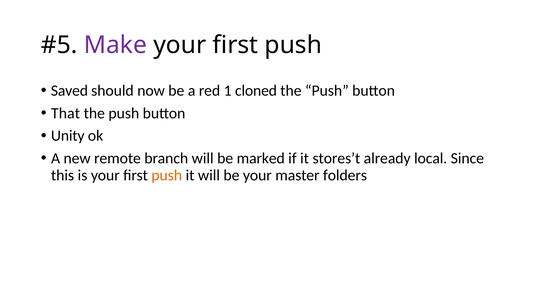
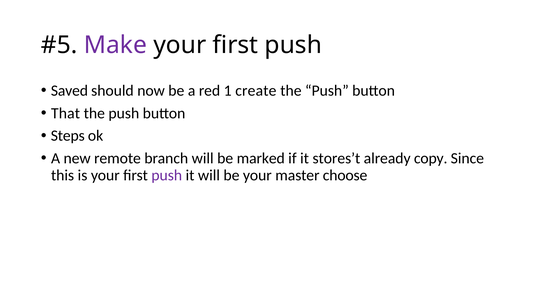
cloned: cloned -> create
Unity: Unity -> Steps
local: local -> copy
push at (167, 175) colour: orange -> purple
folders: folders -> choose
